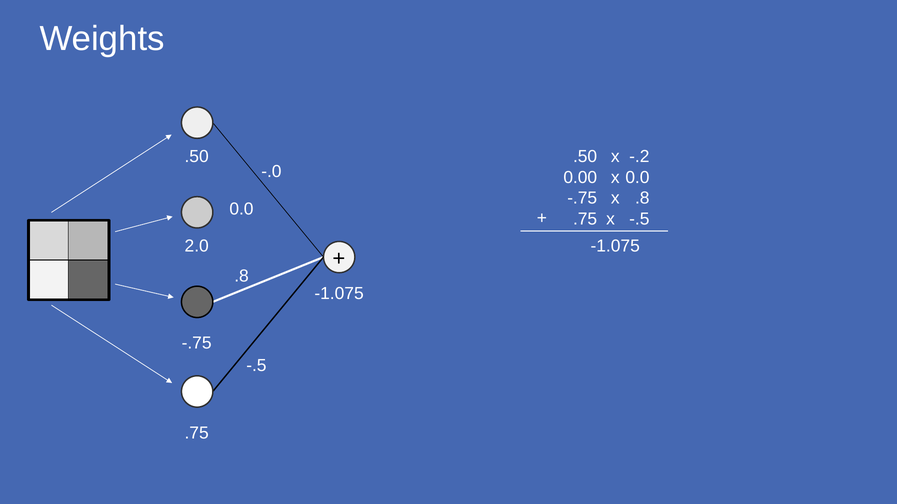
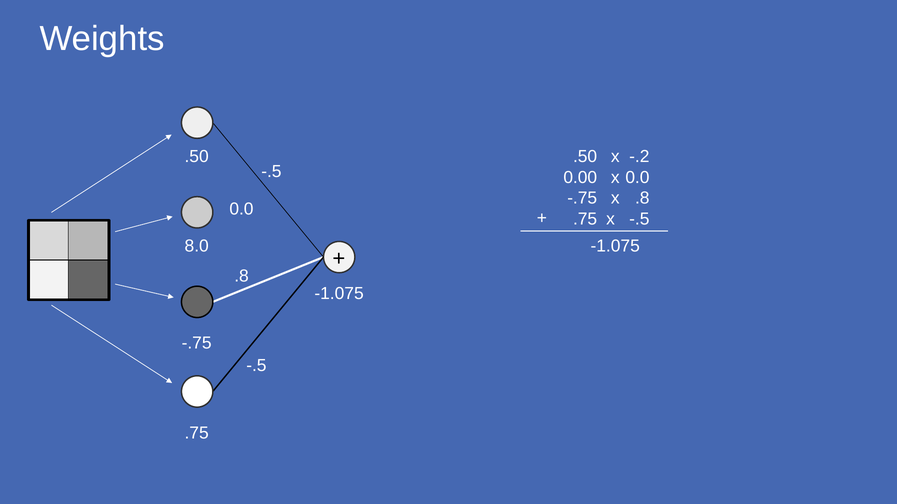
-.0 at (271, 172): -.0 -> -.5
2.0: 2.0 -> 8.0
